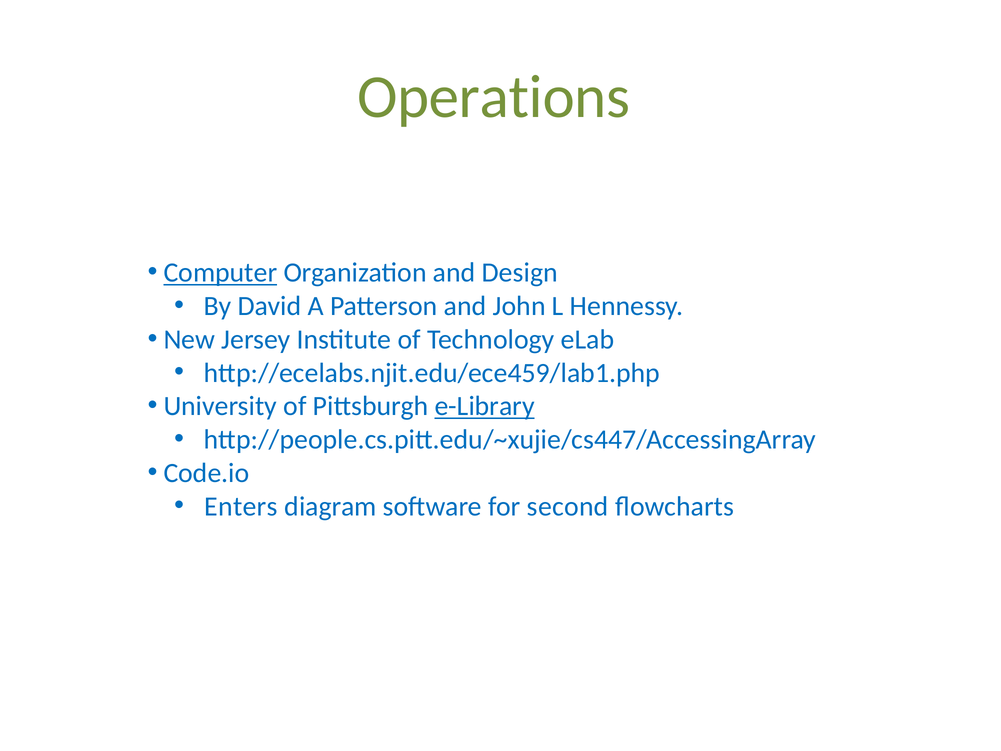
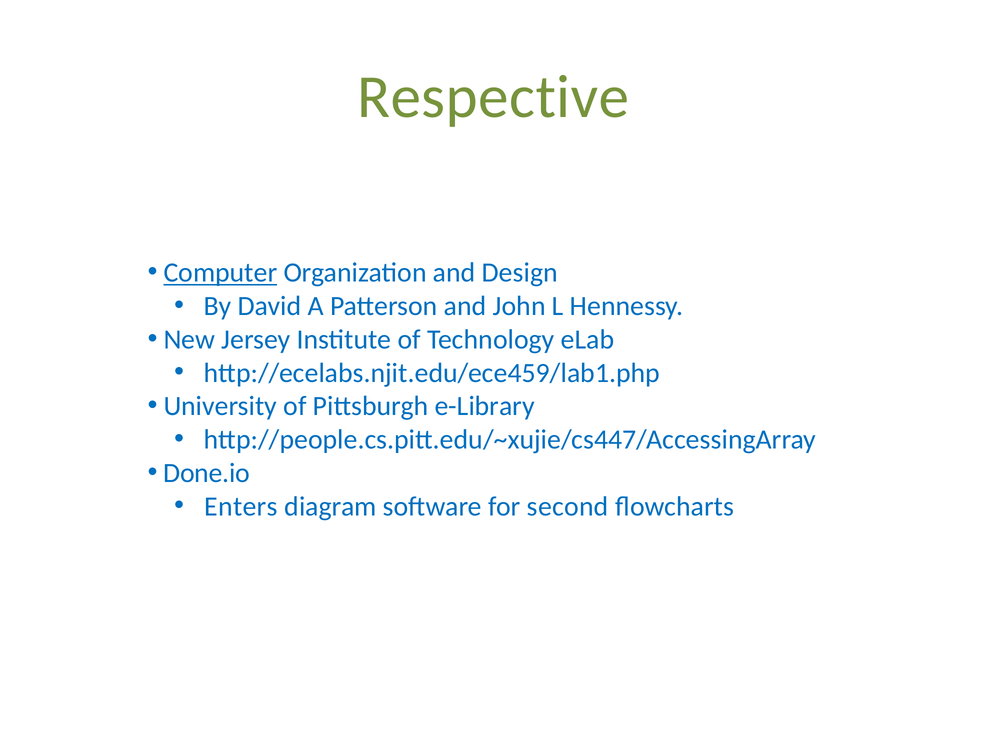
Operations: Operations -> Respective
e-Library underline: present -> none
Code.io: Code.io -> Done.io
